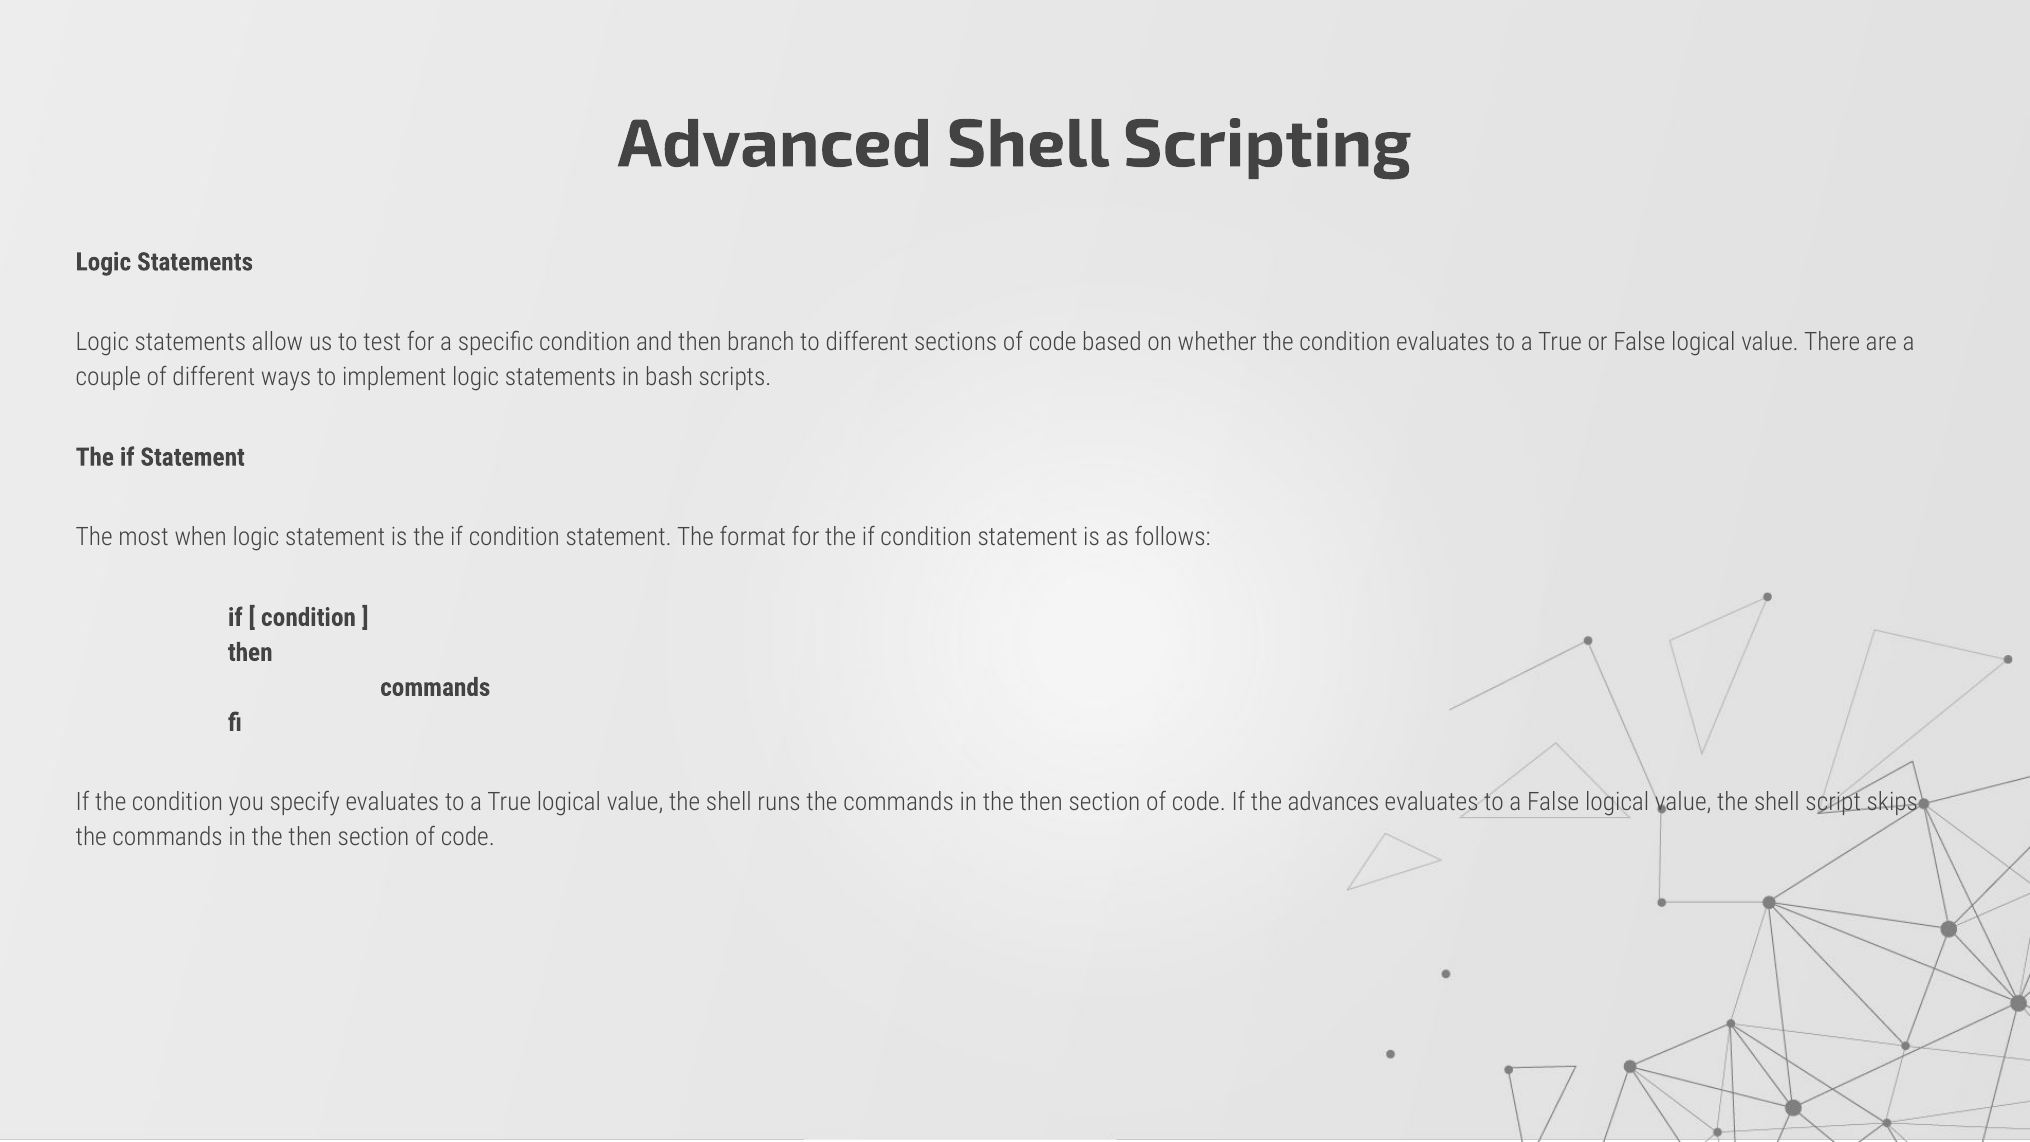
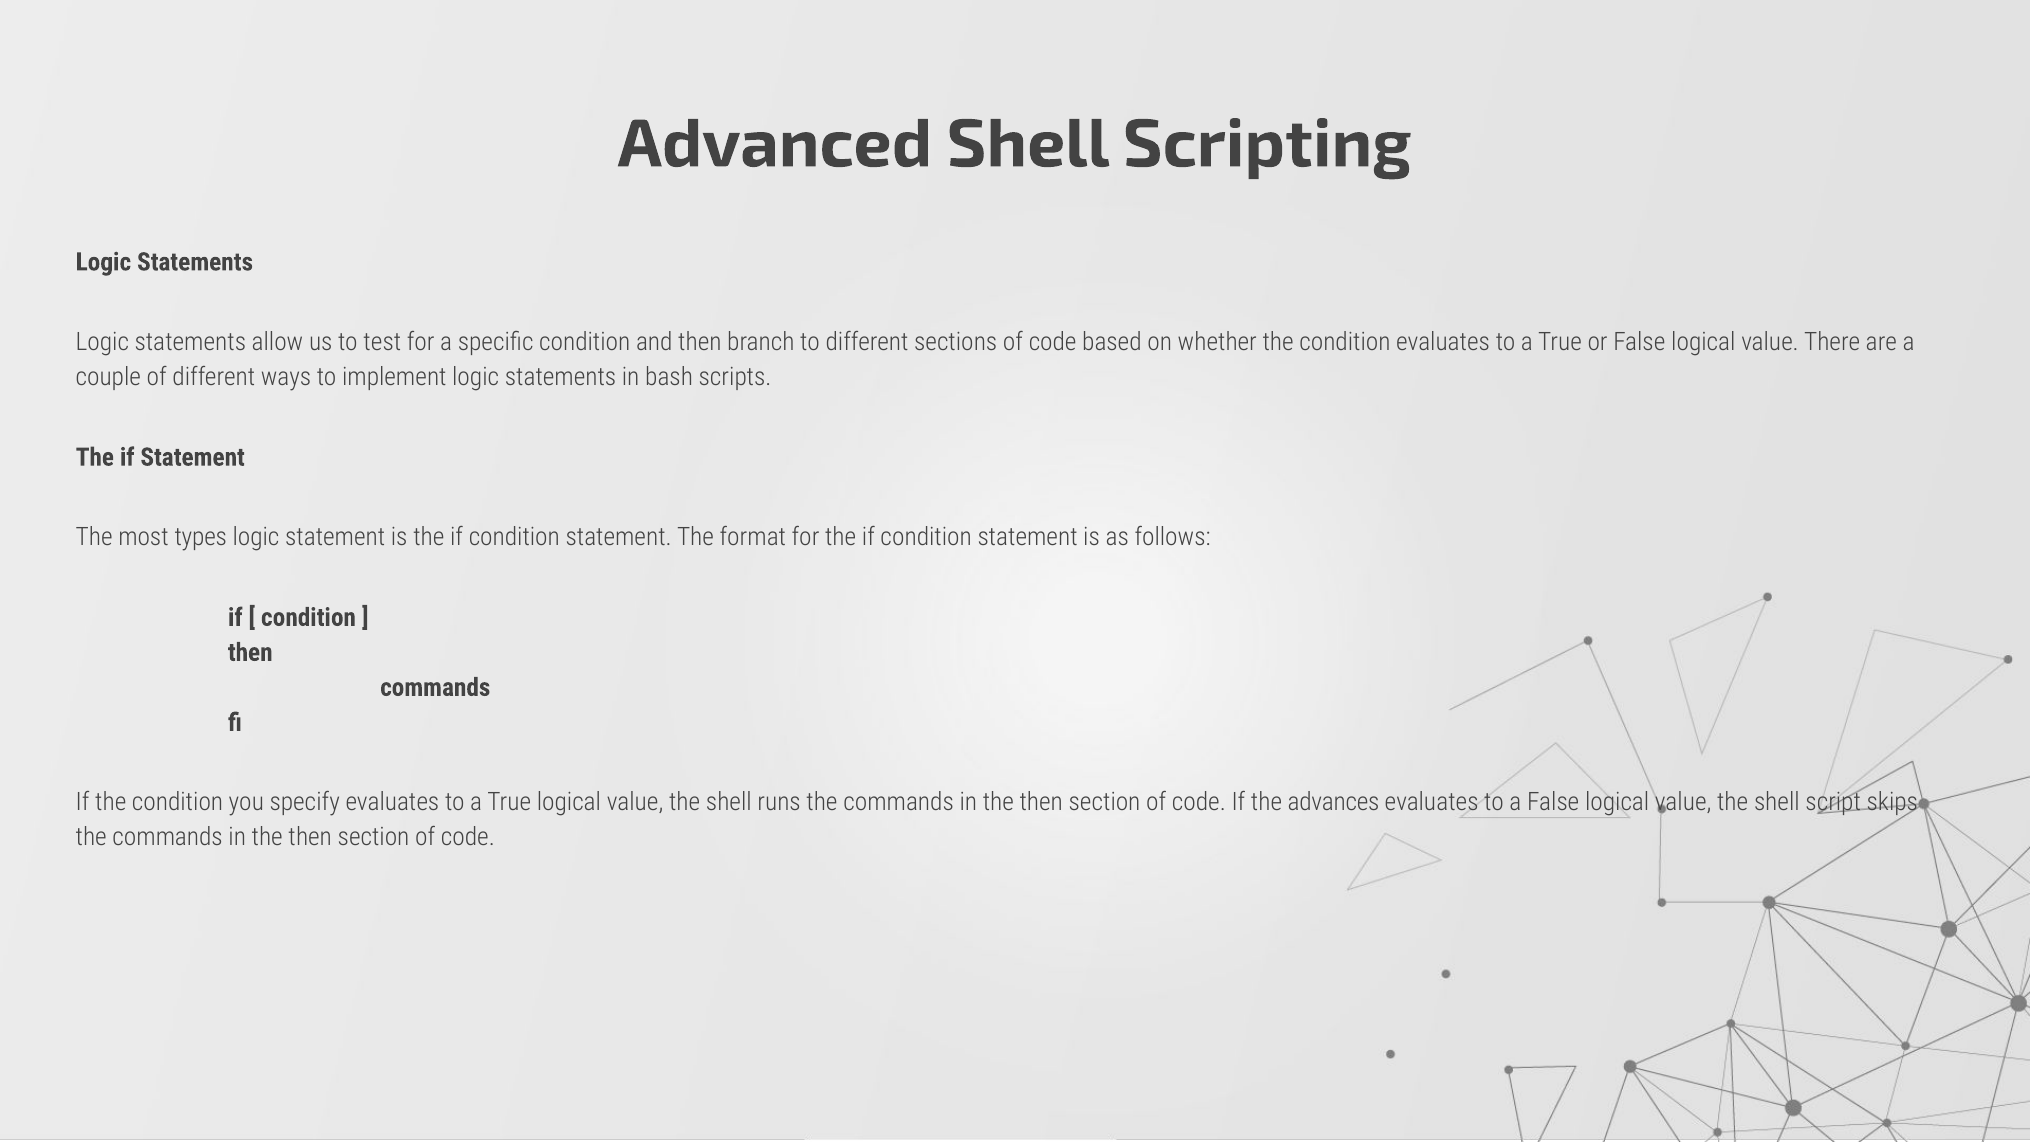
when: when -> types
